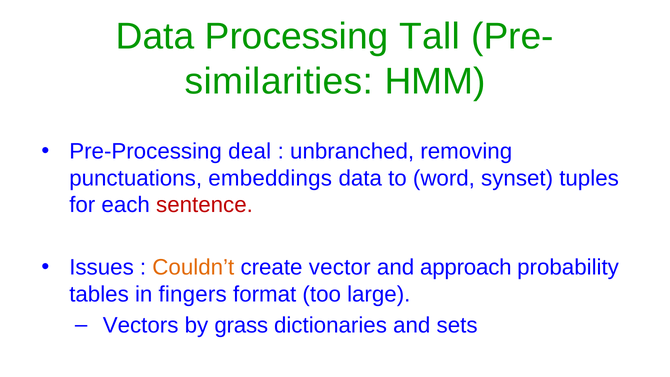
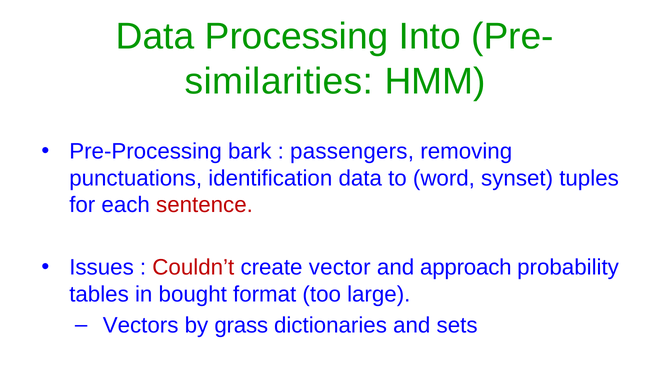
Tall: Tall -> Into
deal: deal -> bark
unbranched: unbranched -> passengers
embeddings: embeddings -> identification
Couldn’t colour: orange -> red
fingers: fingers -> bought
